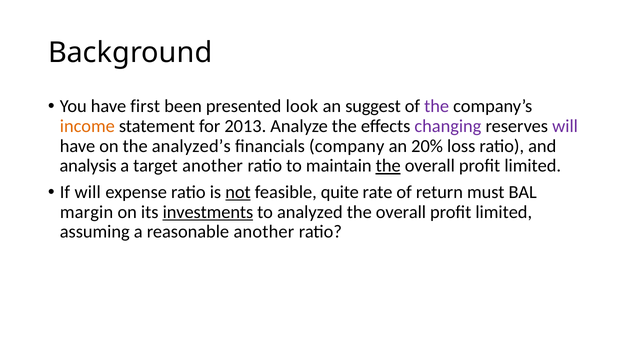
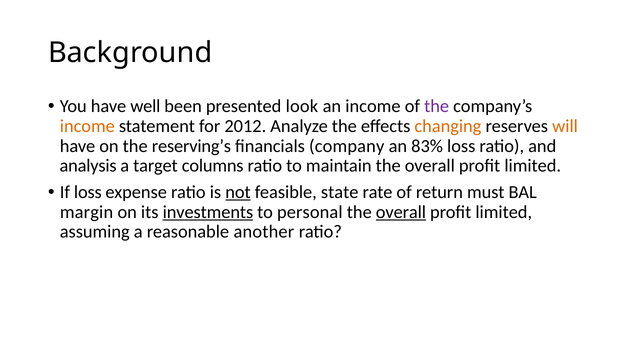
first: first -> well
an suggest: suggest -> income
2013: 2013 -> 2012
changing colour: purple -> orange
will at (565, 126) colour: purple -> orange
analyzed’s: analyzed’s -> reserving’s
20%: 20% -> 83%
target another: another -> columns
the at (388, 166) underline: present -> none
If will: will -> loss
quite: quite -> state
analyzed: analyzed -> personal
overall at (401, 212) underline: none -> present
